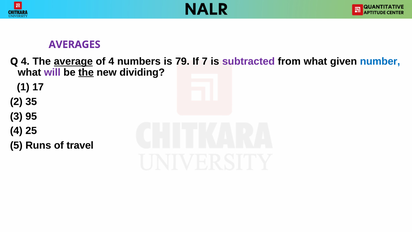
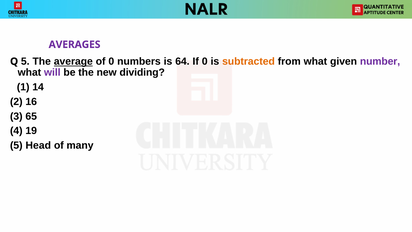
Q 4: 4 -> 5
of 4: 4 -> 0
79: 79 -> 64
If 7: 7 -> 0
subtracted colour: purple -> orange
number colour: blue -> purple
the at (86, 72) underline: present -> none
17: 17 -> 14
35: 35 -> 16
95: 95 -> 65
25: 25 -> 19
Runs: Runs -> Head
travel: travel -> many
